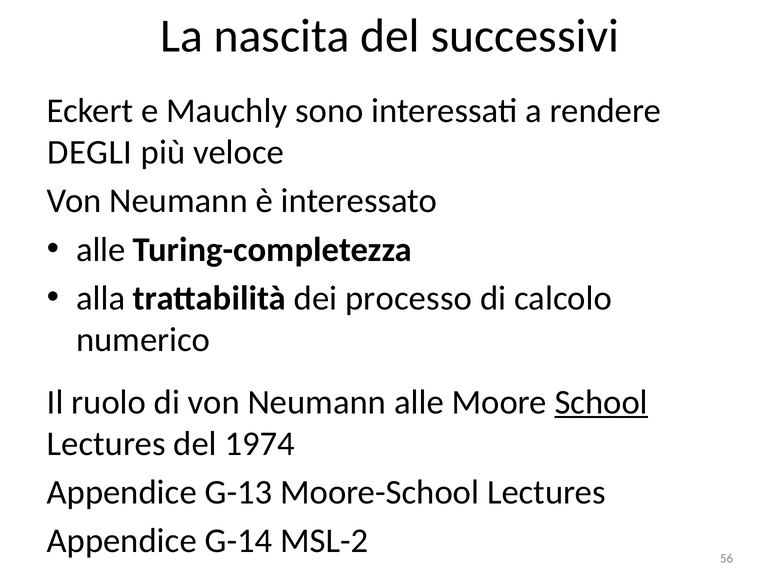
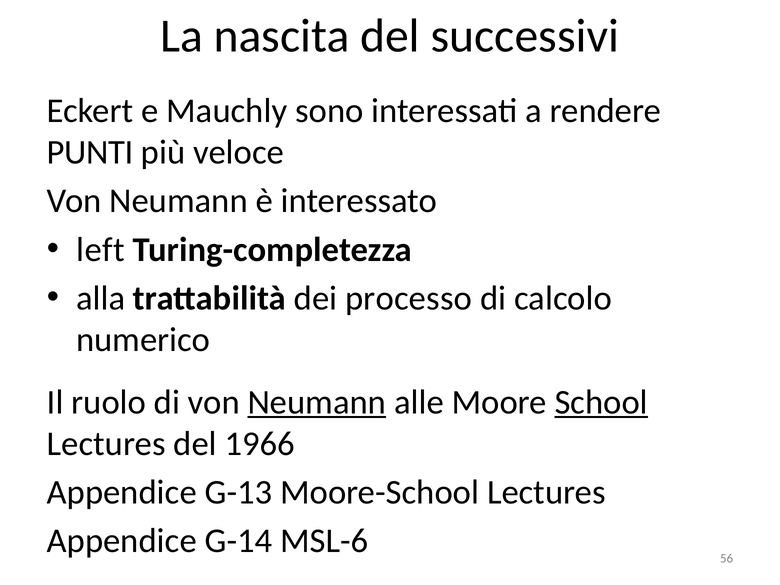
DEGLI: DEGLI -> PUNTI
alle at (101, 250): alle -> left
Neumann at (317, 402) underline: none -> present
1974: 1974 -> 1966
MSL-2: MSL-2 -> MSL-6
